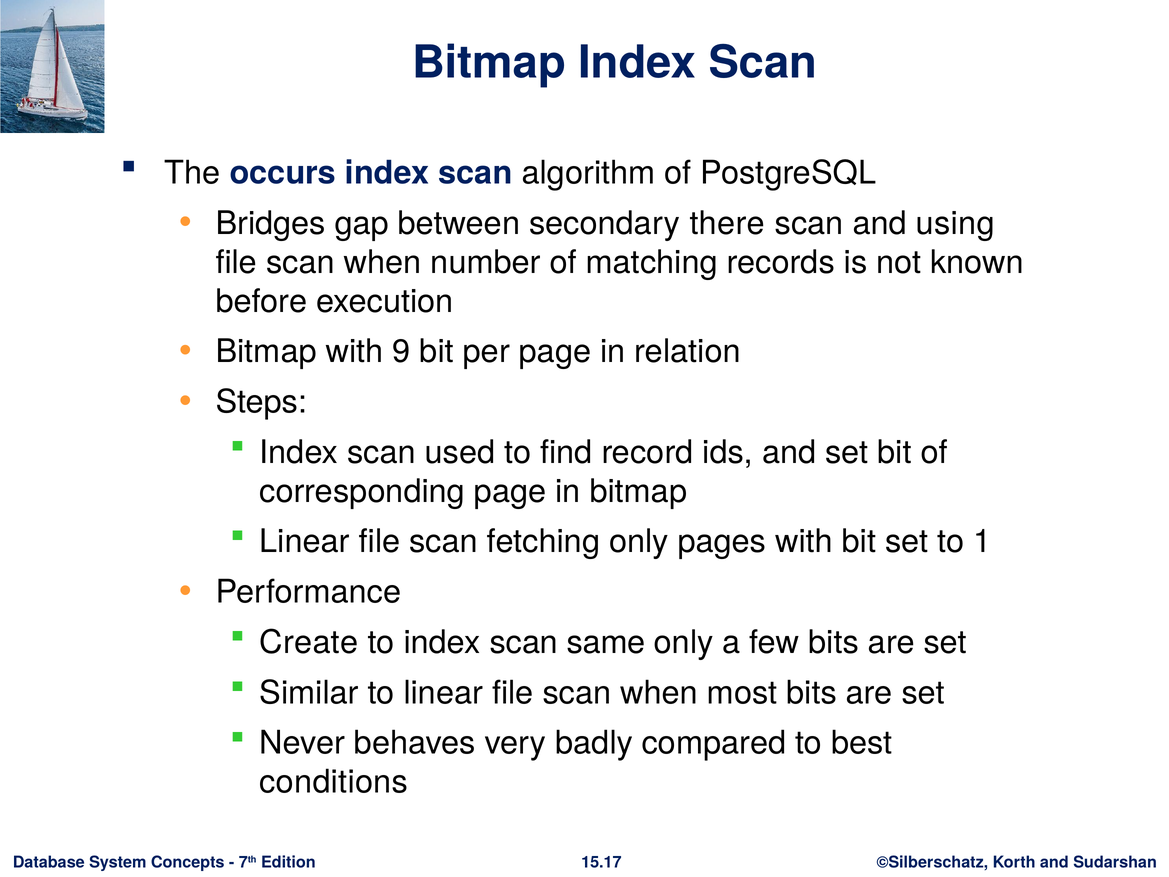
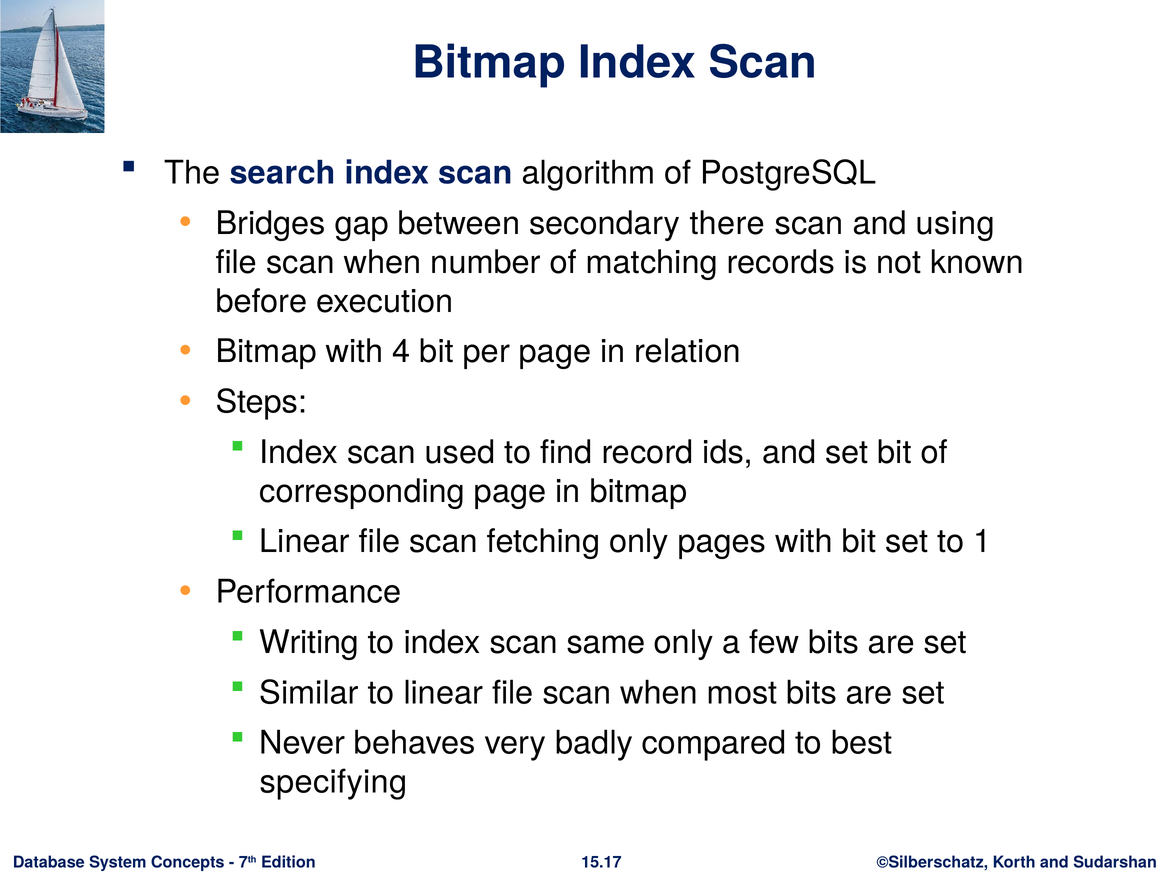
occurs: occurs -> search
9: 9 -> 4
Create: Create -> Writing
conditions: conditions -> specifying
